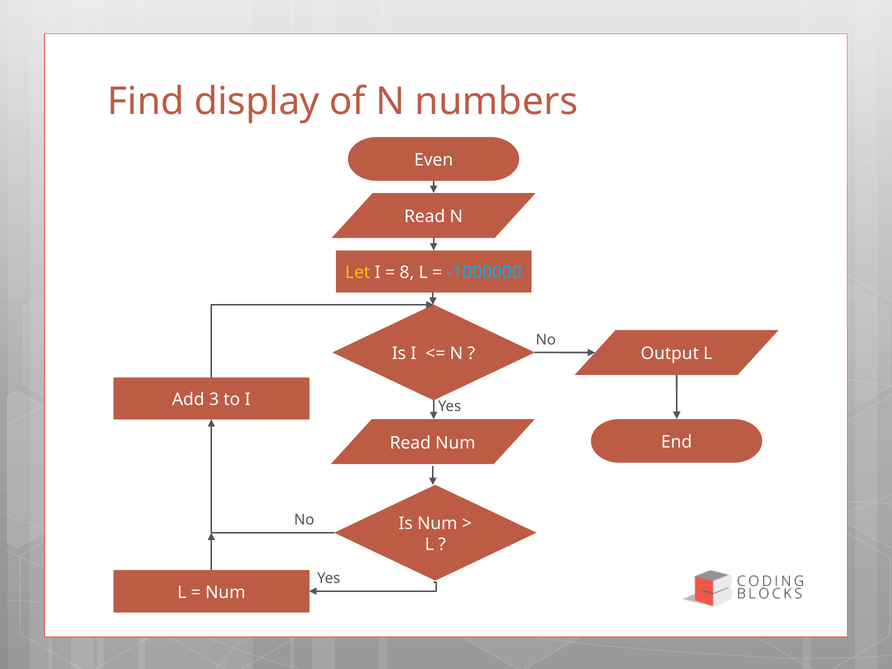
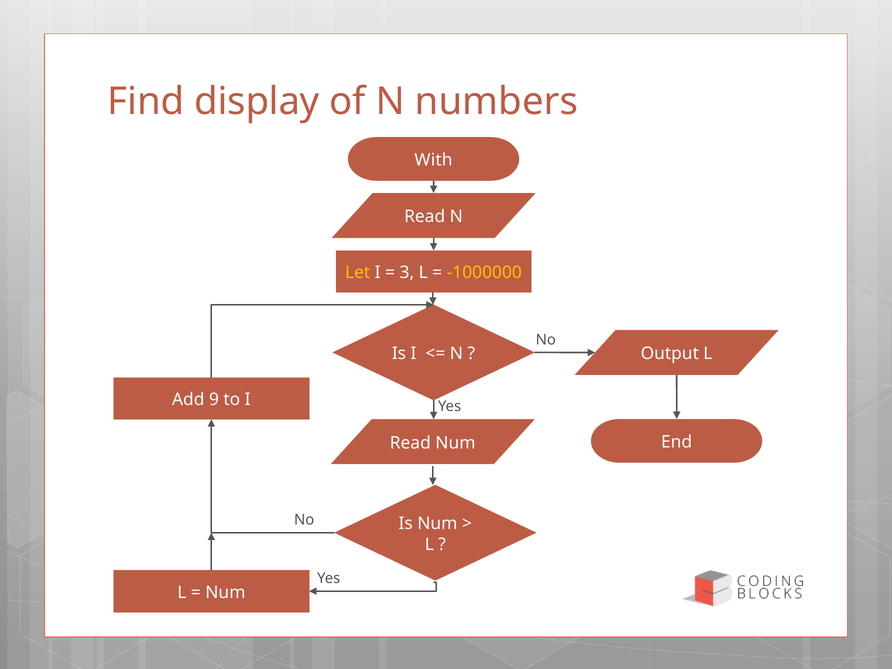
Even: Even -> With
8: 8 -> 3
-1000000 colour: light blue -> yellow
3: 3 -> 9
